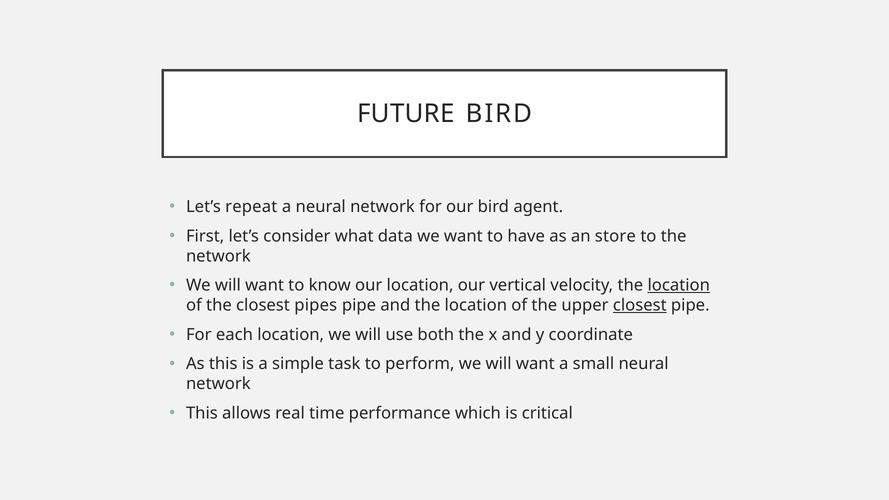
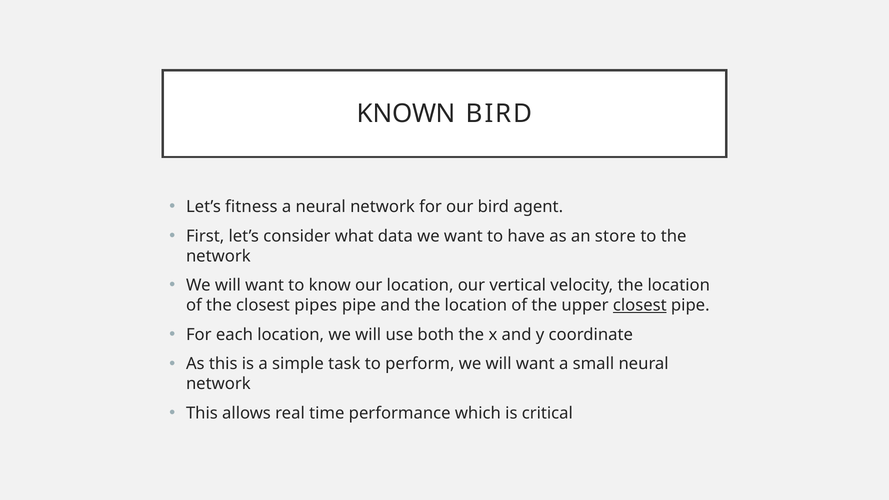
FUTURE: FUTURE -> KNOWN
repeat: repeat -> fitness
location at (679, 285) underline: present -> none
